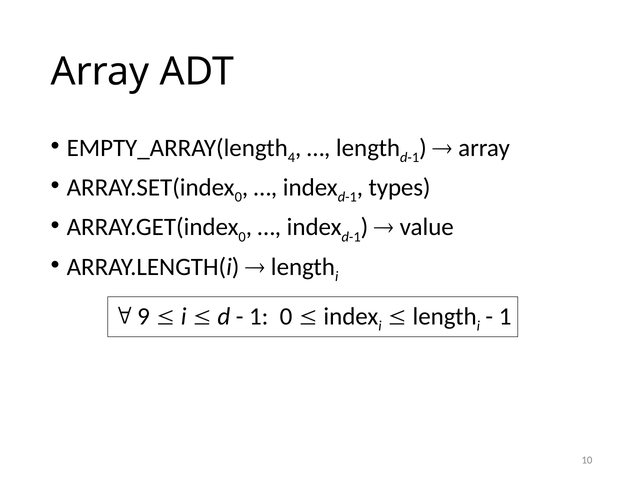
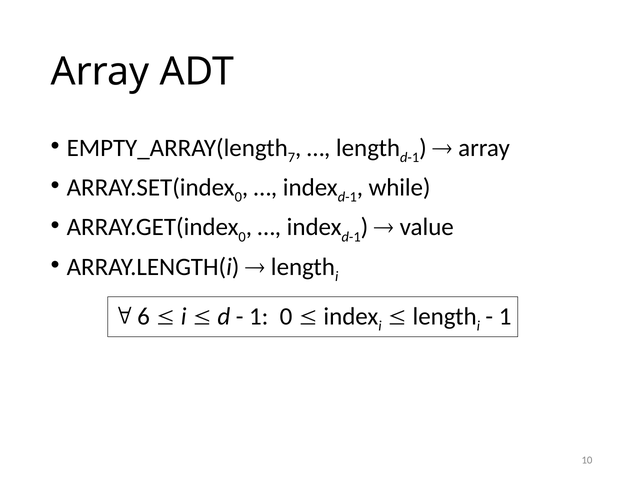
4: 4 -> 7
types: types -> while
9: 9 -> 6
